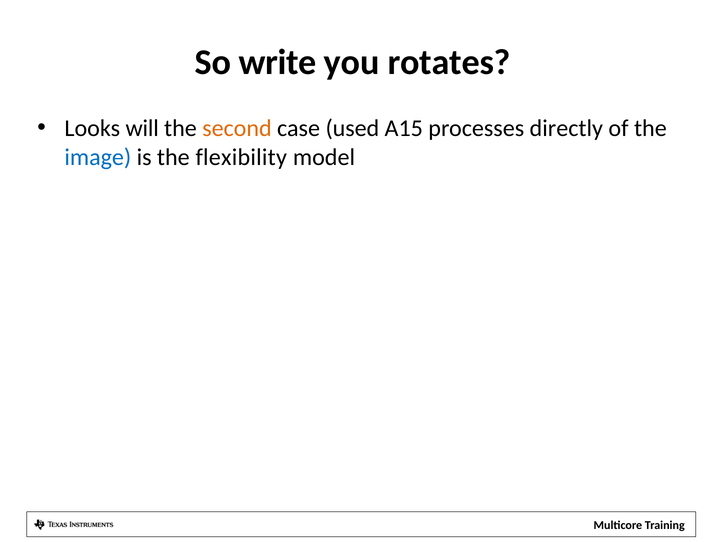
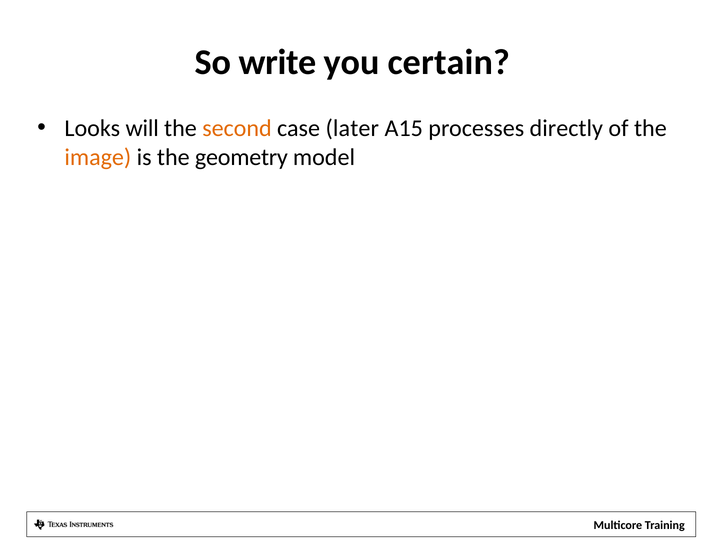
rotates: rotates -> certain
used: used -> later
image colour: blue -> orange
flexibility: flexibility -> geometry
